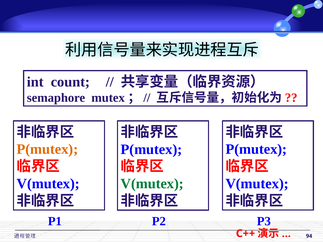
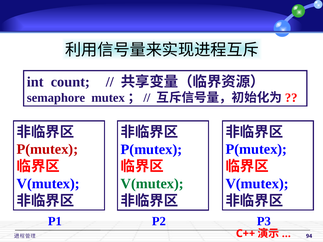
P(mutex at (47, 149) colour: orange -> red
